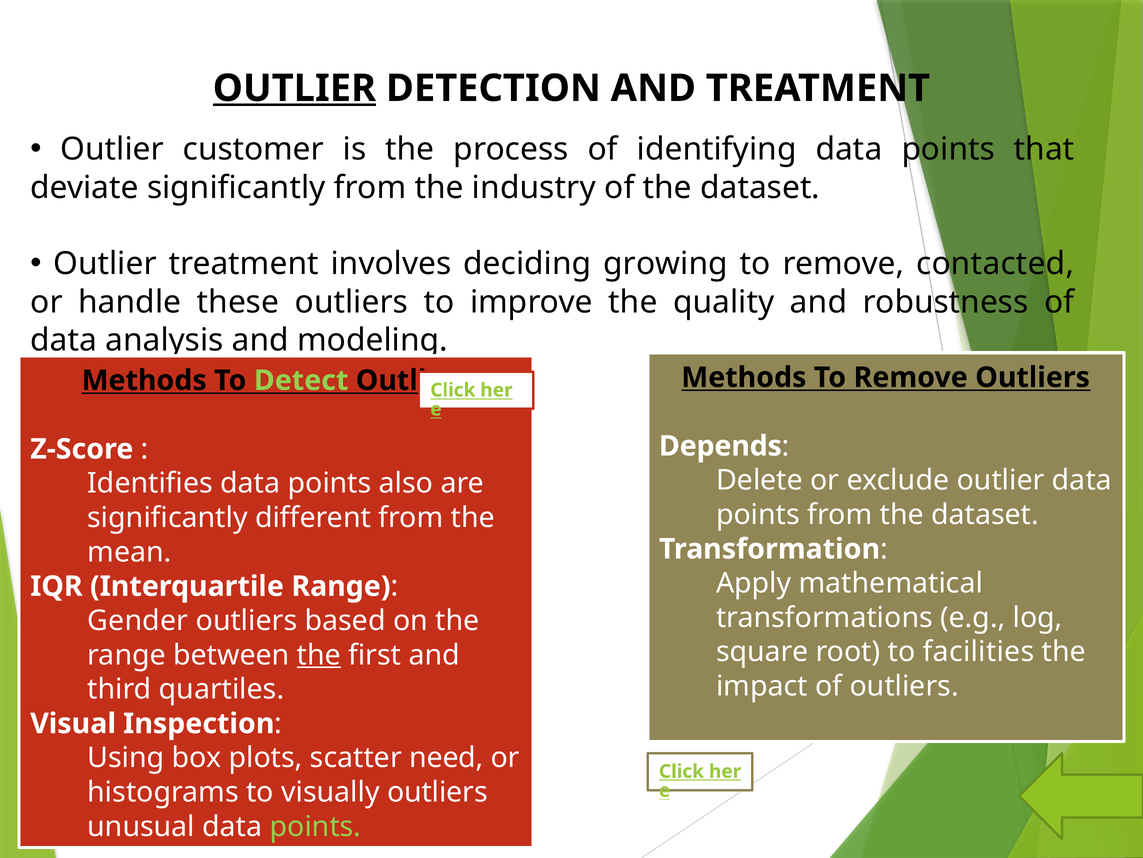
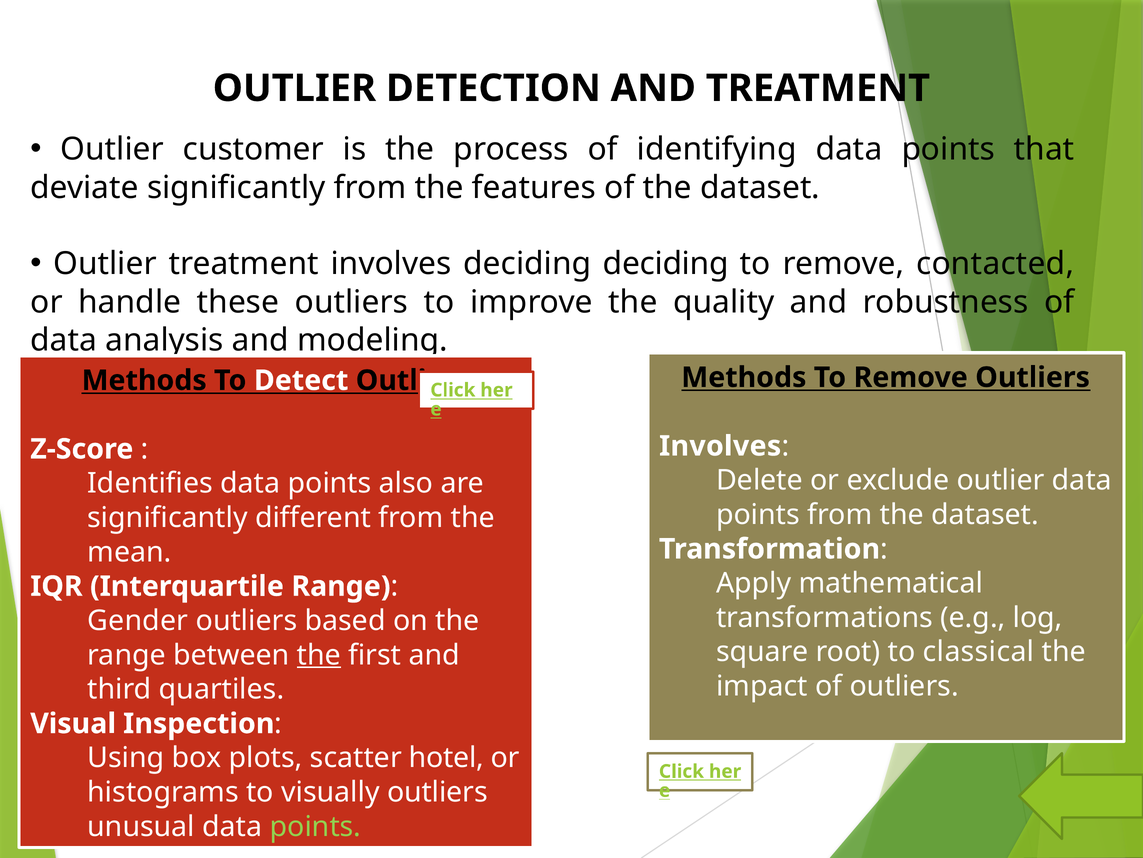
OUTLIER at (294, 88) underline: present -> none
industry: industry -> features
deciding growing: growing -> deciding
Detect colour: light green -> white
Depends at (720, 446): Depends -> Involves
facilities: facilities -> classical
need: need -> hotel
